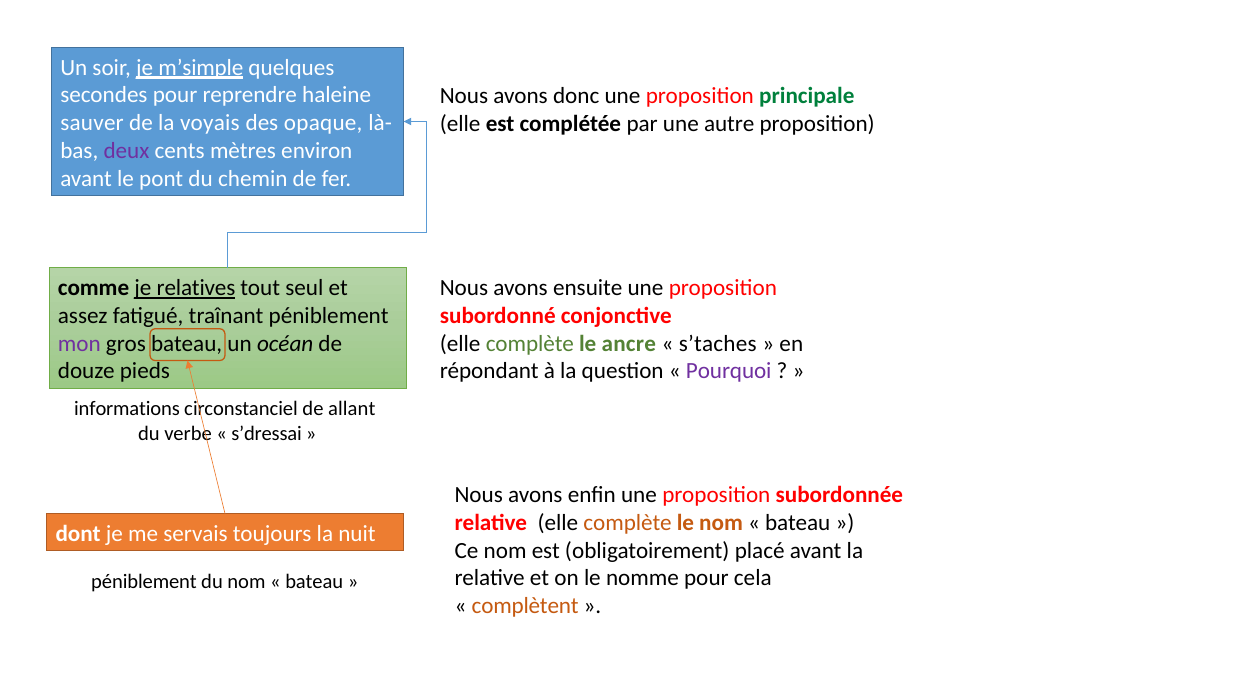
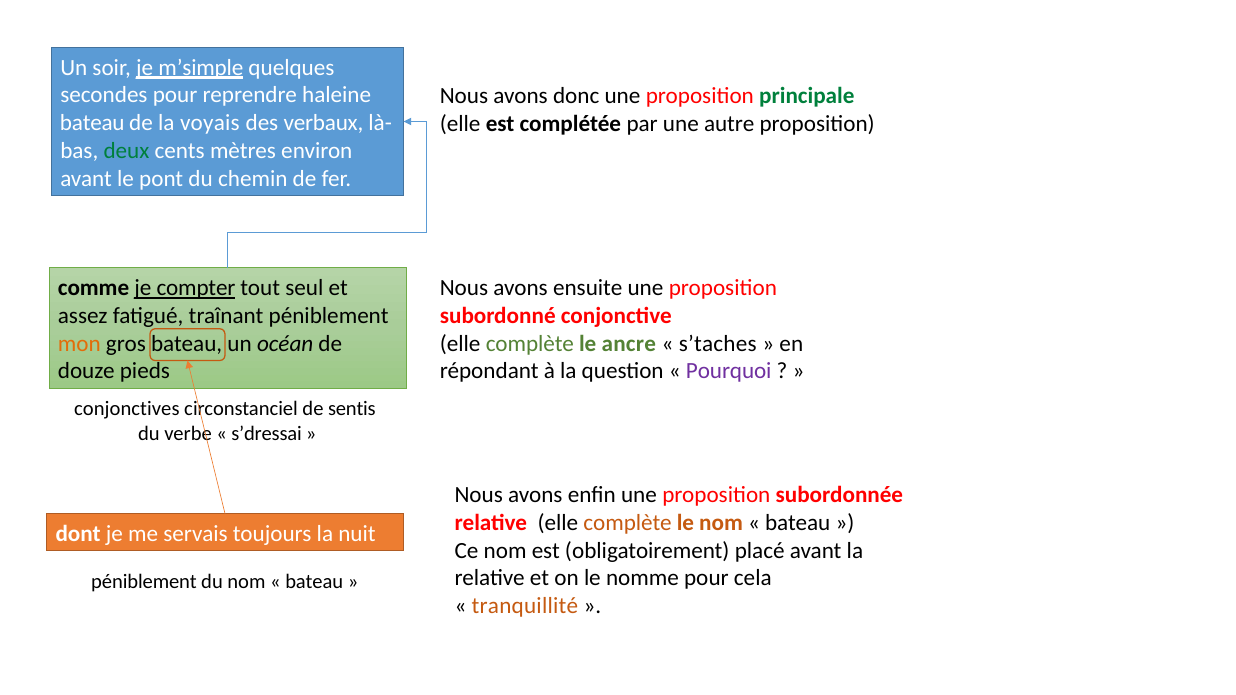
sauver at (92, 123): sauver -> bateau
opaque: opaque -> verbaux
deux colour: purple -> green
relatives: relatives -> compter
mon colour: purple -> orange
informations: informations -> conjonctives
allant: allant -> sentis
complètent: complètent -> tranquillité
